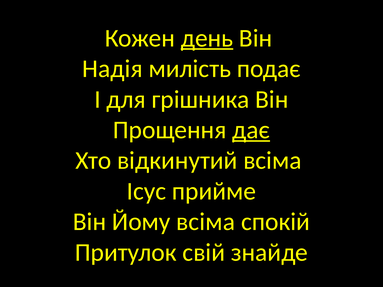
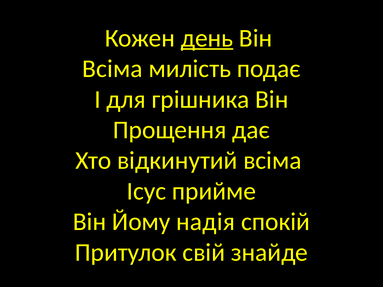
Надія at (112, 69): Надія -> Всіма
дає underline: present -> none
Йому всіма: всіма -> надія
